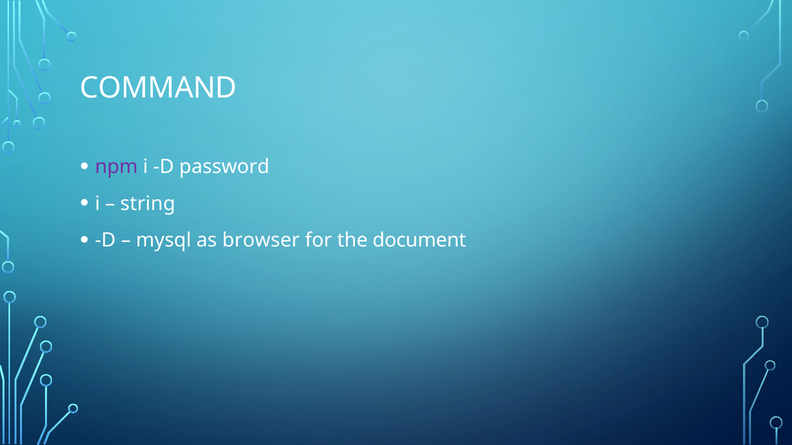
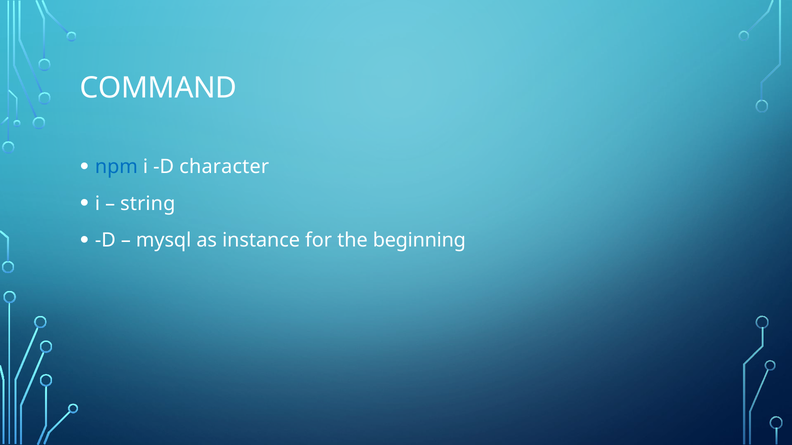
npm colour: purple -> blue
password: password -> character
browser: browser -> instance
document: document -> beginning
